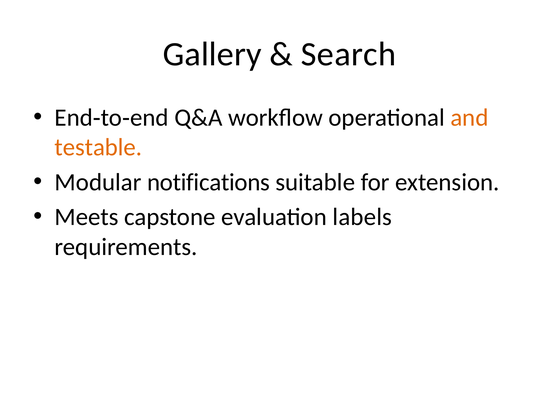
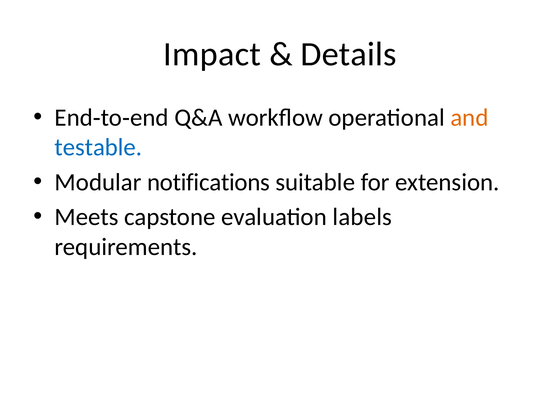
Gallery: Gallery -> Impact
Search: Search -> Details
testable colour: orange -> blue
